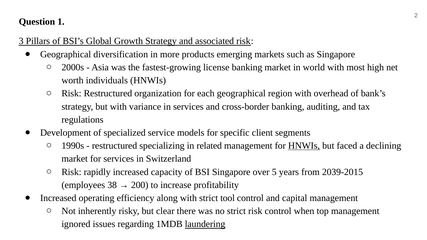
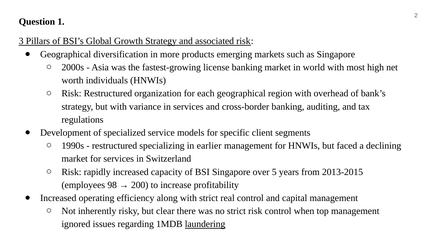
related: related -> earlier
HNWIs at (304, 146) underline: present -> none
2039-2015: 2039-2015 -> 2013-2015
38: 38 -> 98
tool: tool -> real
